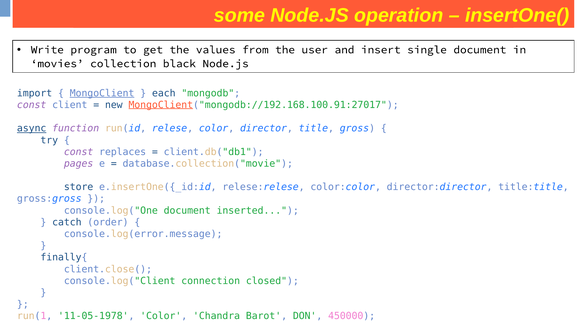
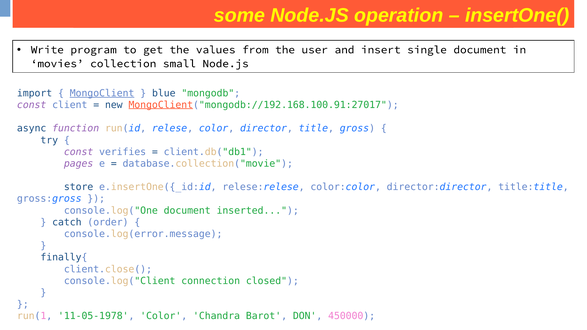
black: black -> small
each: each -> blue
async underline: present -> none
replaces: replaces -> verifies
